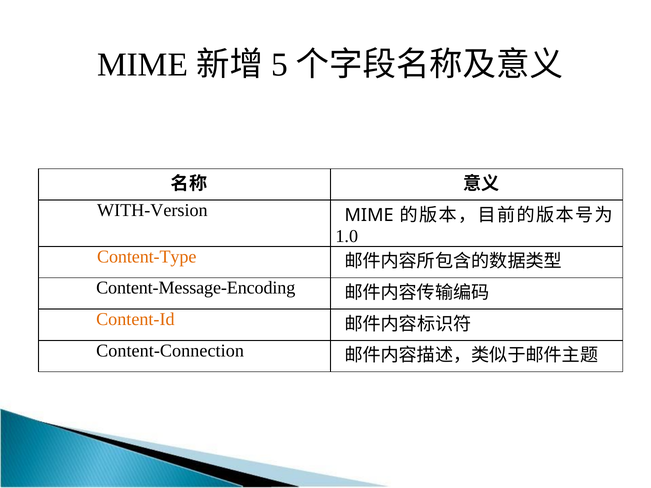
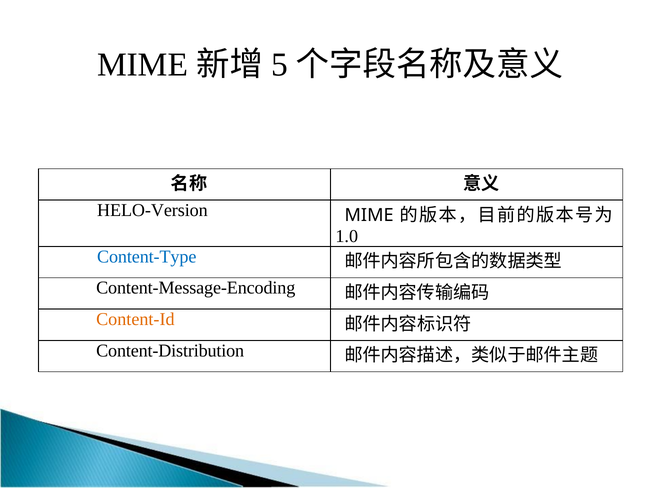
WITH-Version: WITH-Version -> HELO-Version
Content-Type colour: orange -> blue
Content-Connection: Content-Connection -> Content-Distribution
